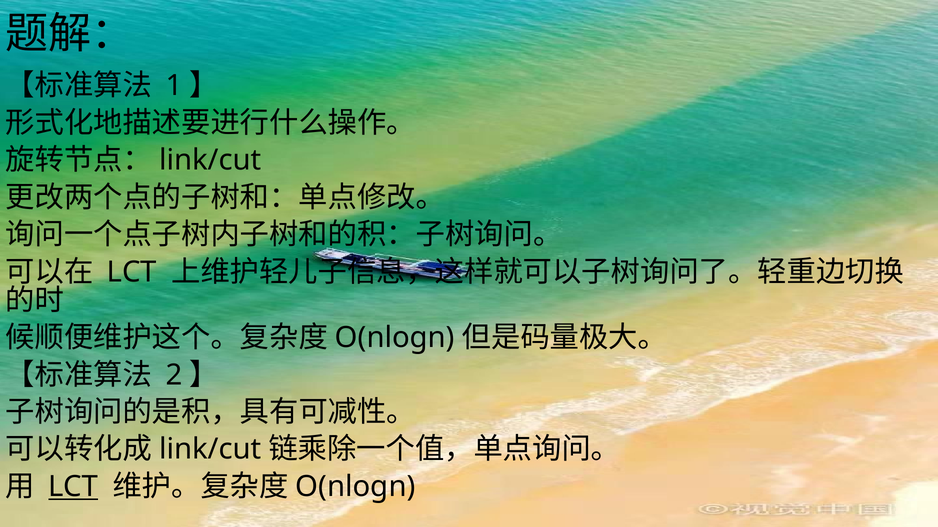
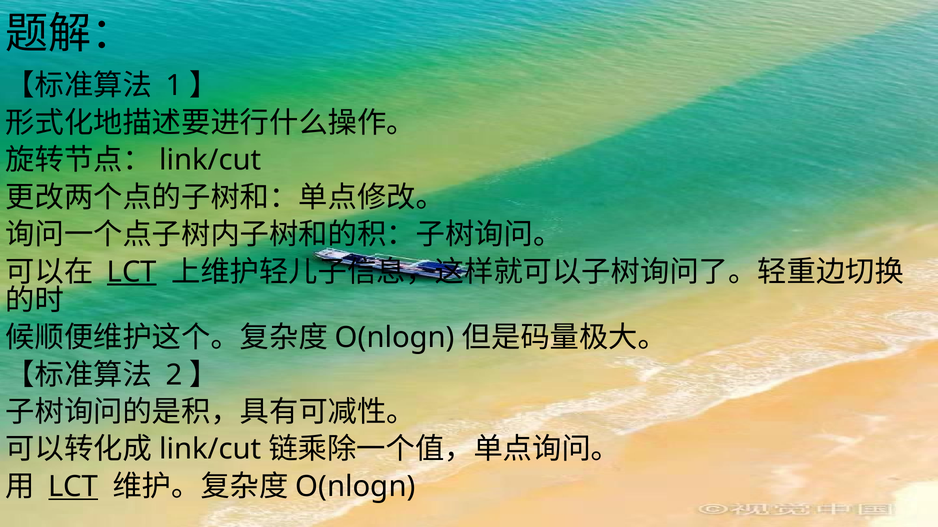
LCT at (132, 272) underline: none -> present
